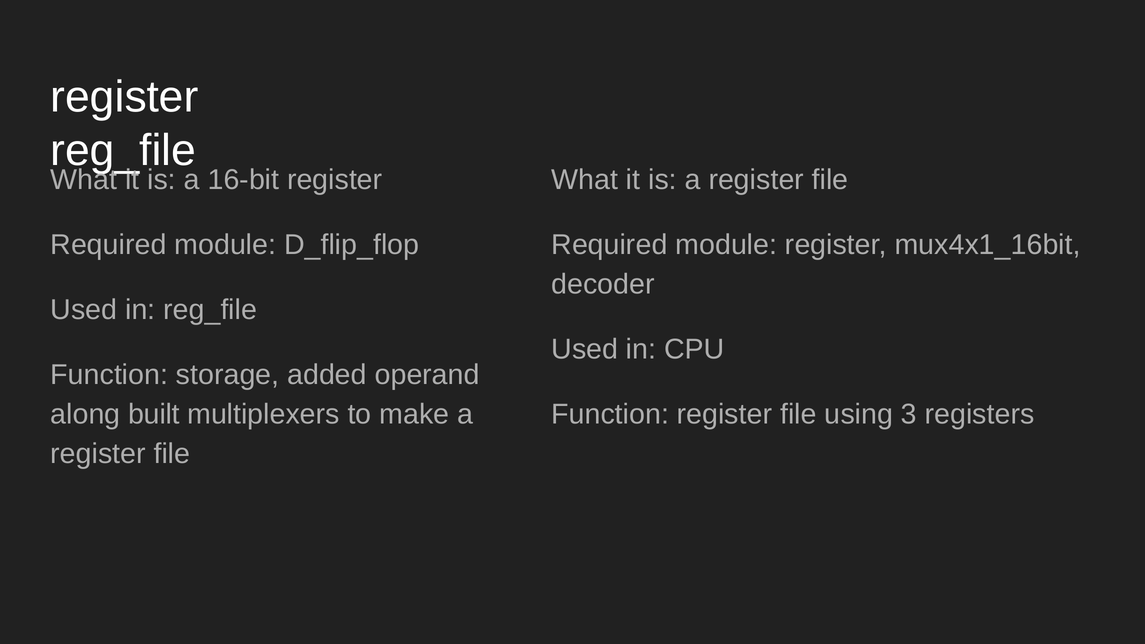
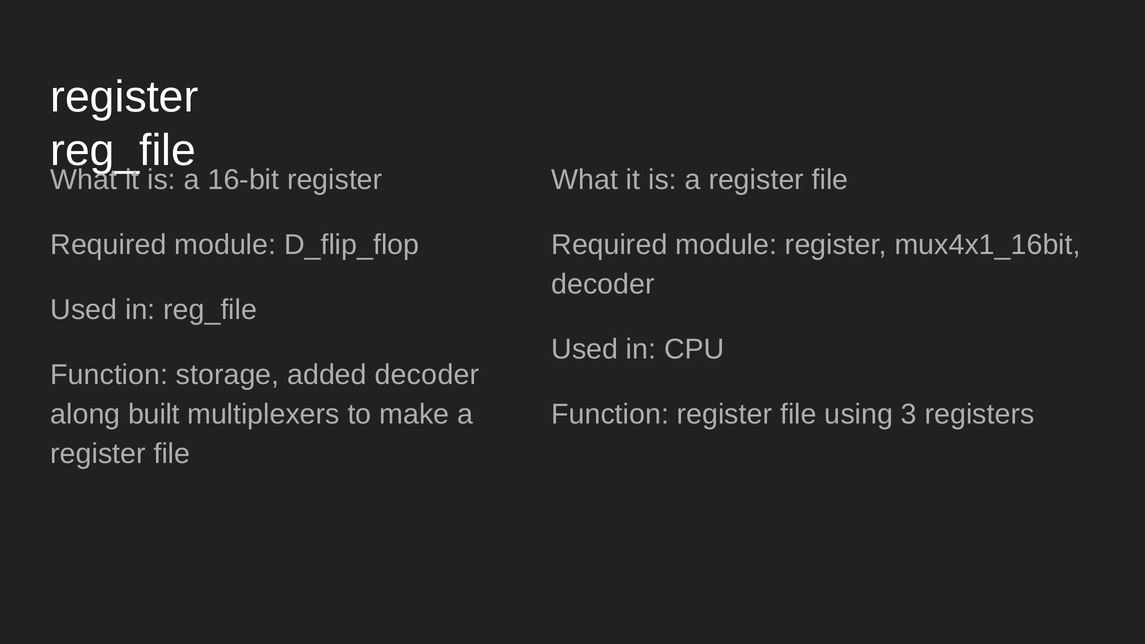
added operand: operand -> decoder
